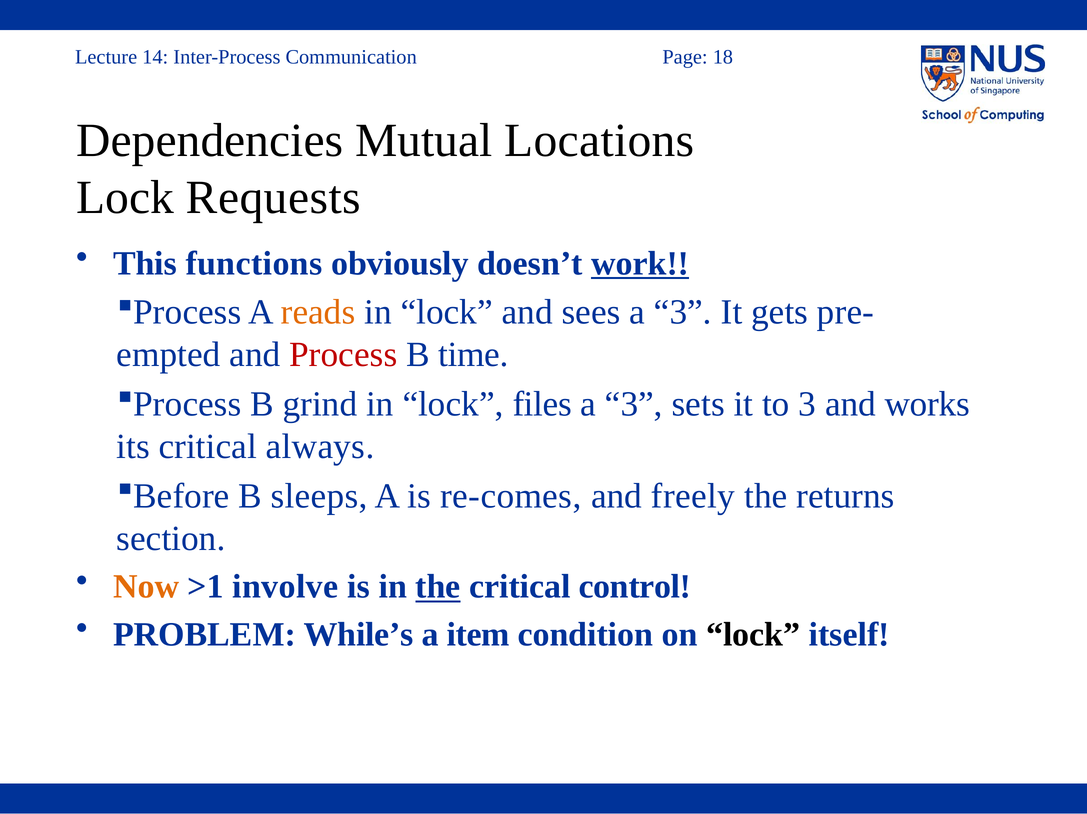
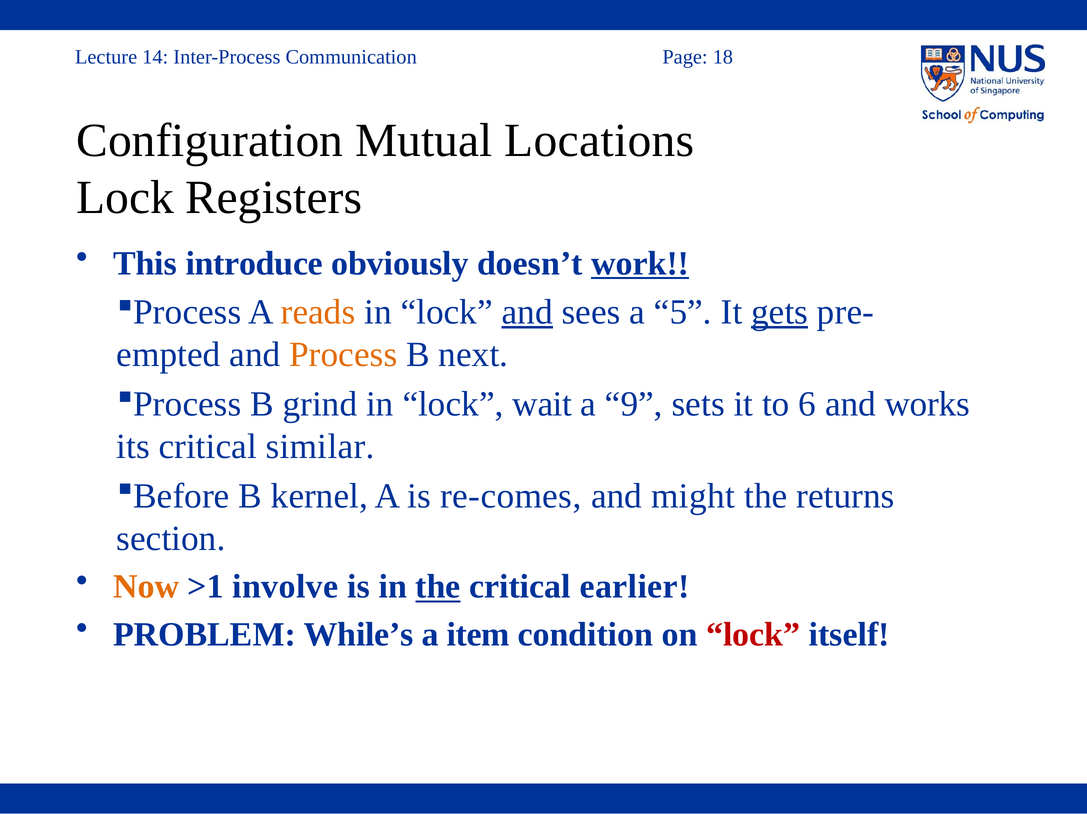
Dependencies: Dependencies -> Configuration
Requests: Requests -> Registers
functions: functions -> introduce
and at (527, 312) underline: none -> present
sees a 3: 3 -> 5
gets underline: none -> present
Process colour: red -> orange
time: time -> next
files: files -> wait
3 at (634, 404): 3 -> 9
to 3: 3 -> 6
always: always -> similar
sleeps: sleeps -> kernel
freely: freely -> might
control: control -> earlier
lock at (753, 634) colour: black -> red
